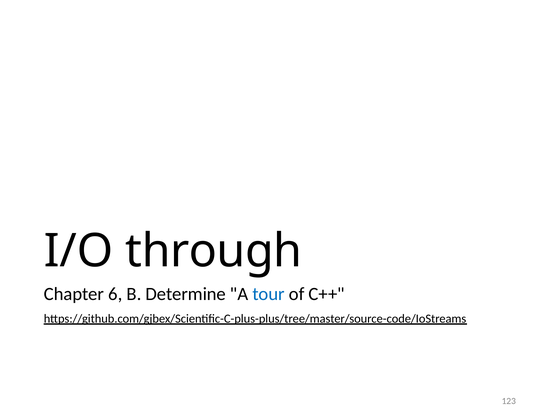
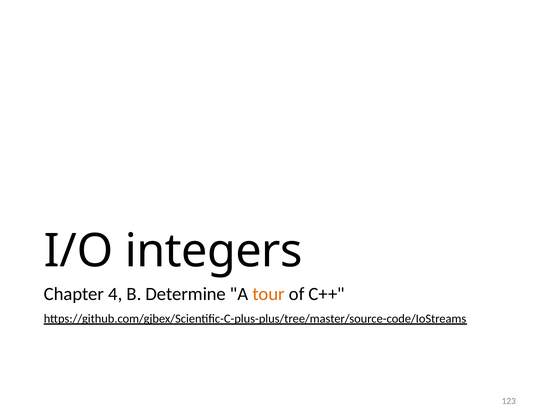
through: through -> integers
6: 6 -> 4
tour colour: blue -> orange
